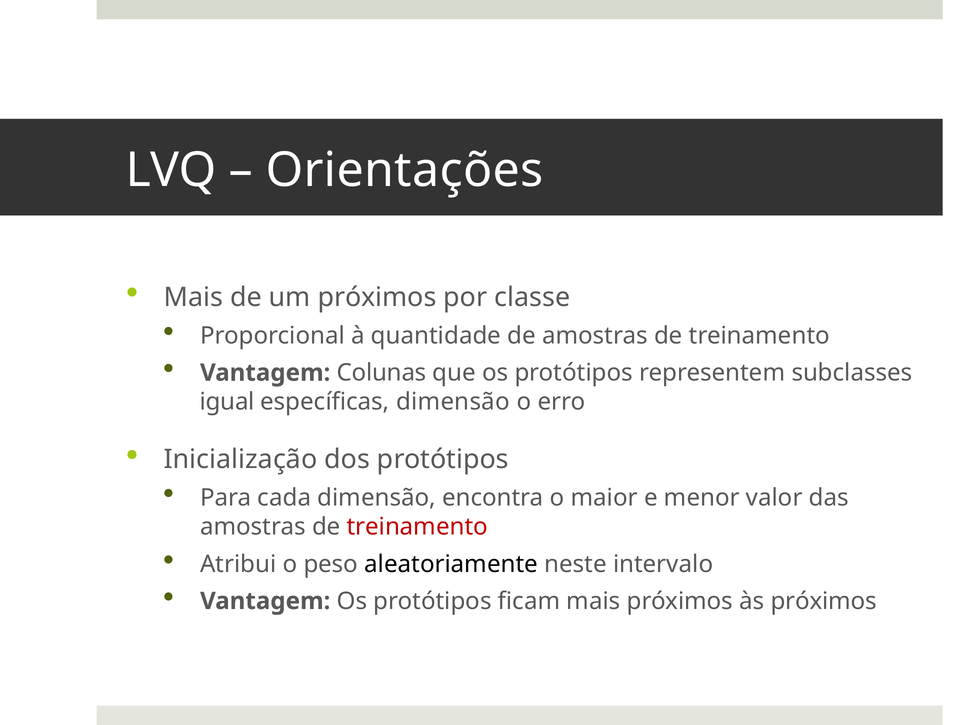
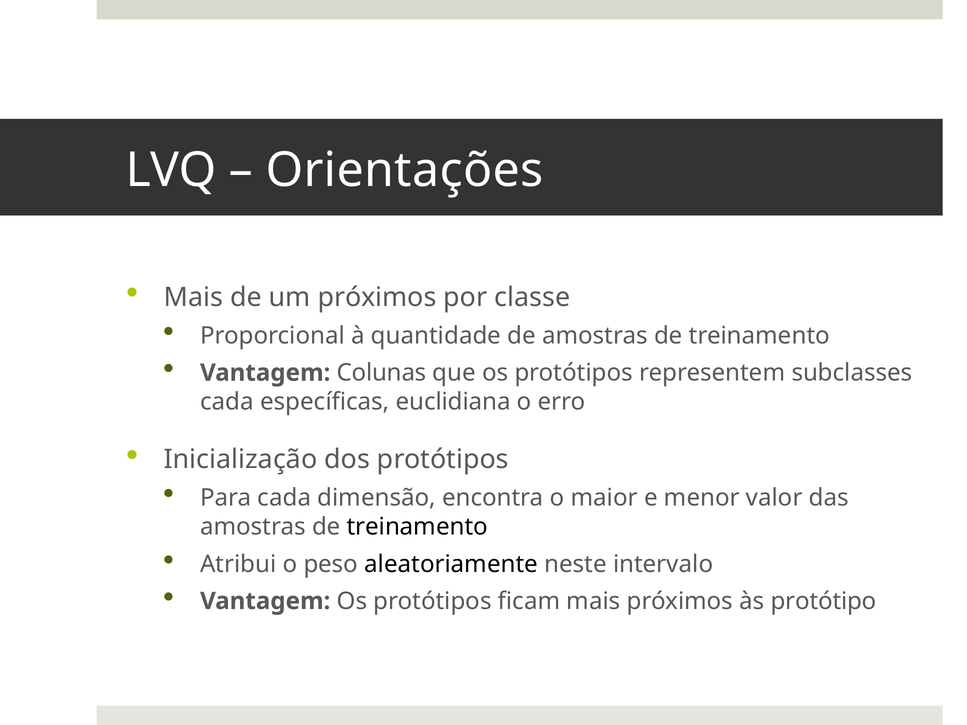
igual at (227, 402): igual -> cada
específicas dimensão: dimensão -> euclidiana
treinamento at (417, 527) colour: red -> black
às próximos: próximos -> protótipo
